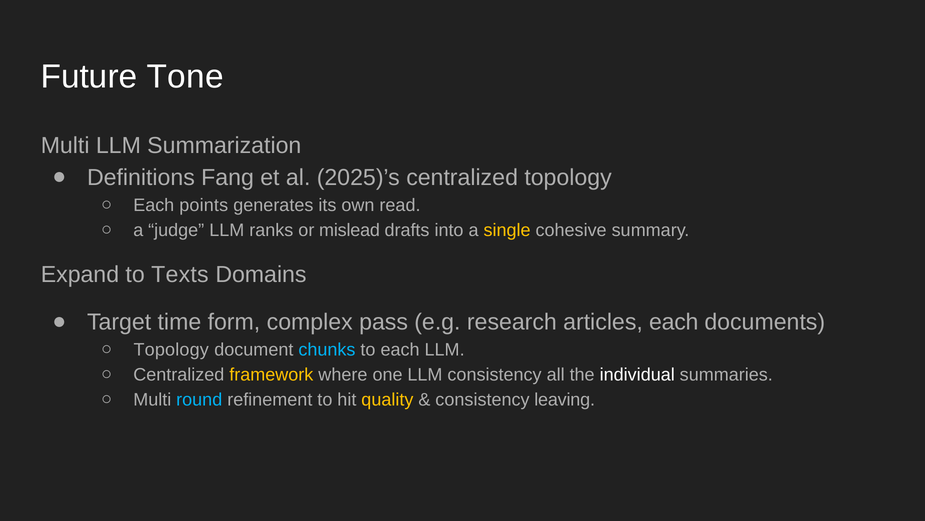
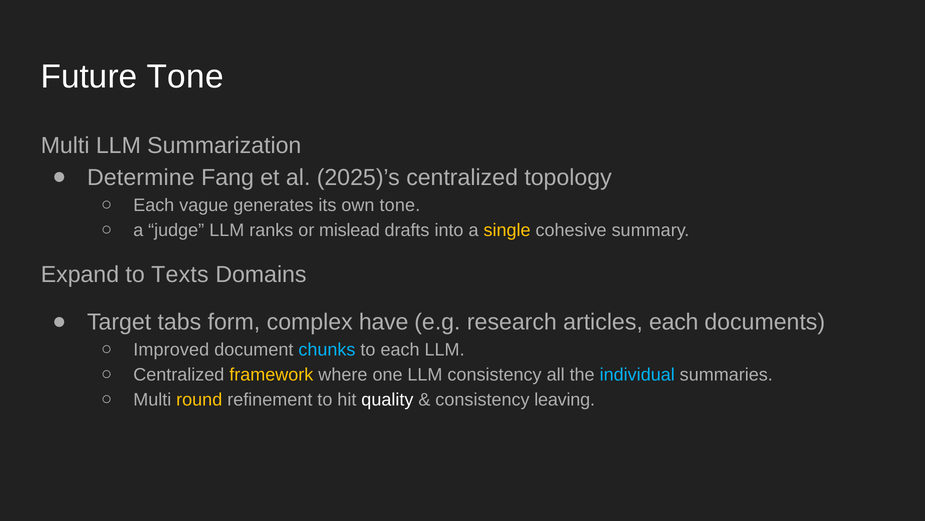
Definitions: Definitions -> Determine
points: points -> vague
own read: read -> tone
time: time -> tabs
pass: pass -> have
Topology at (171, 349): Topology -> Improved
individual colour: white -> light blue
round colour: light blue -> yellow
quality colour: yellow -> white
